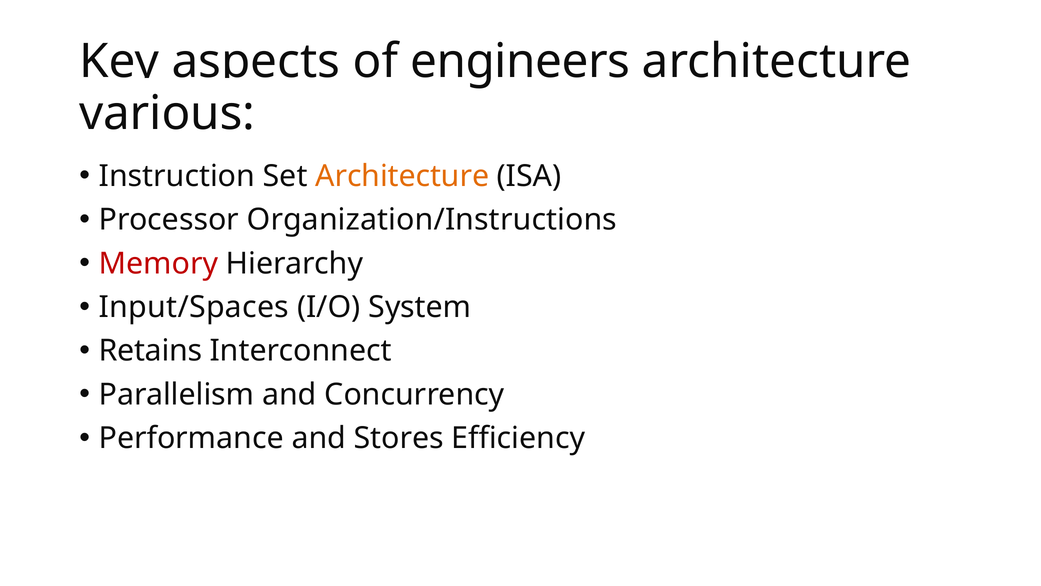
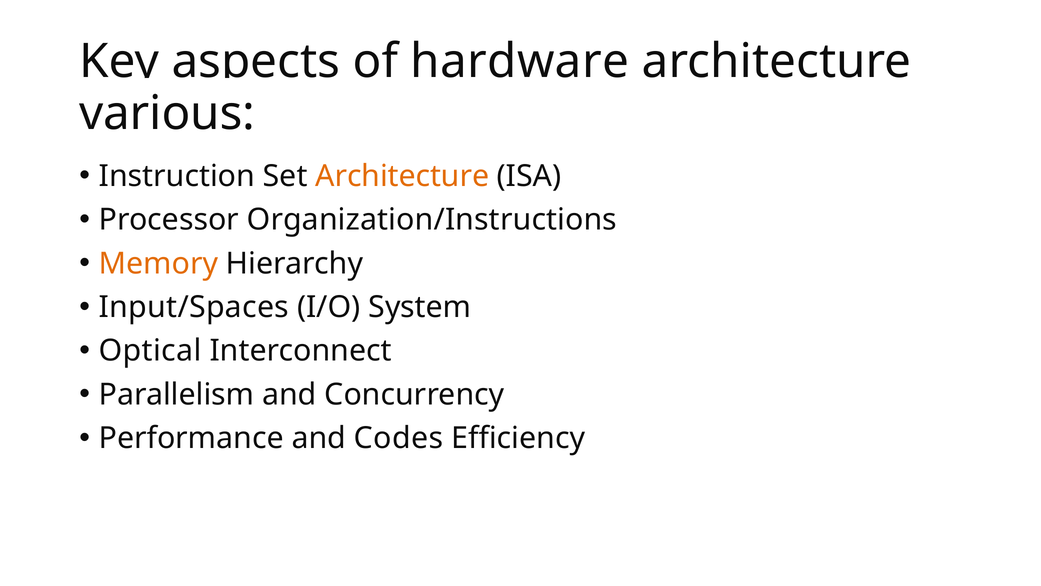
engineers: engineers -> hardware
Memory colour: red -> orange
Retains: Retains -> Optical
Stores: Stores -> Codes
